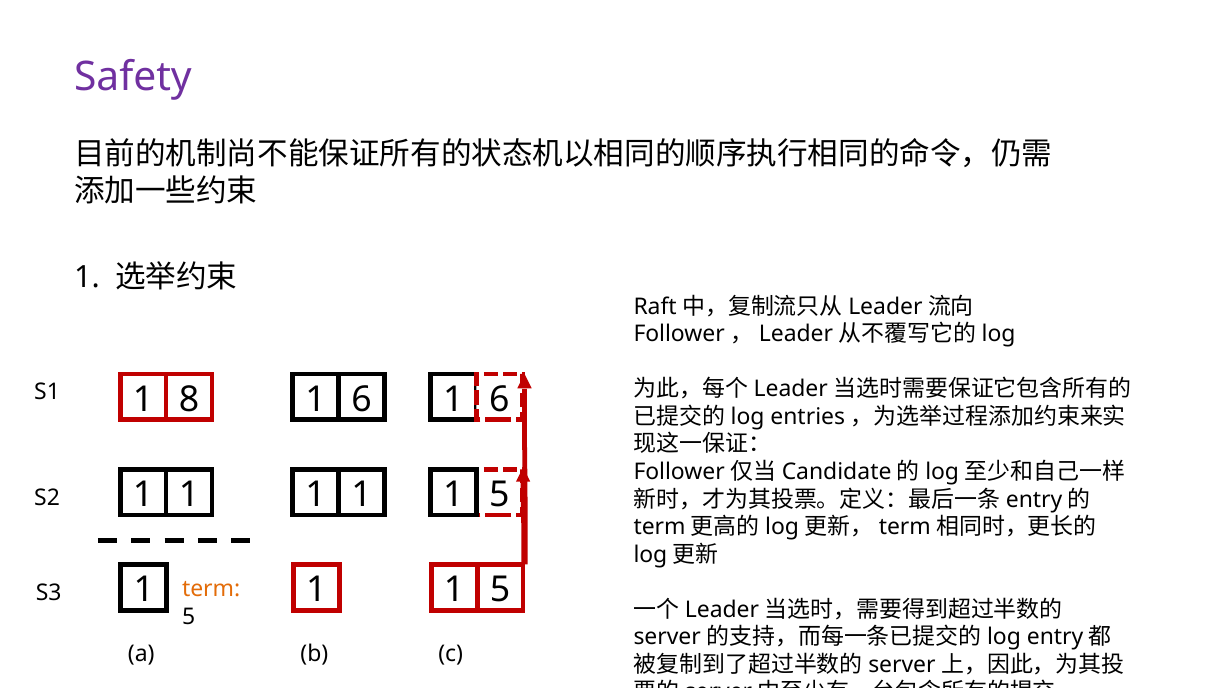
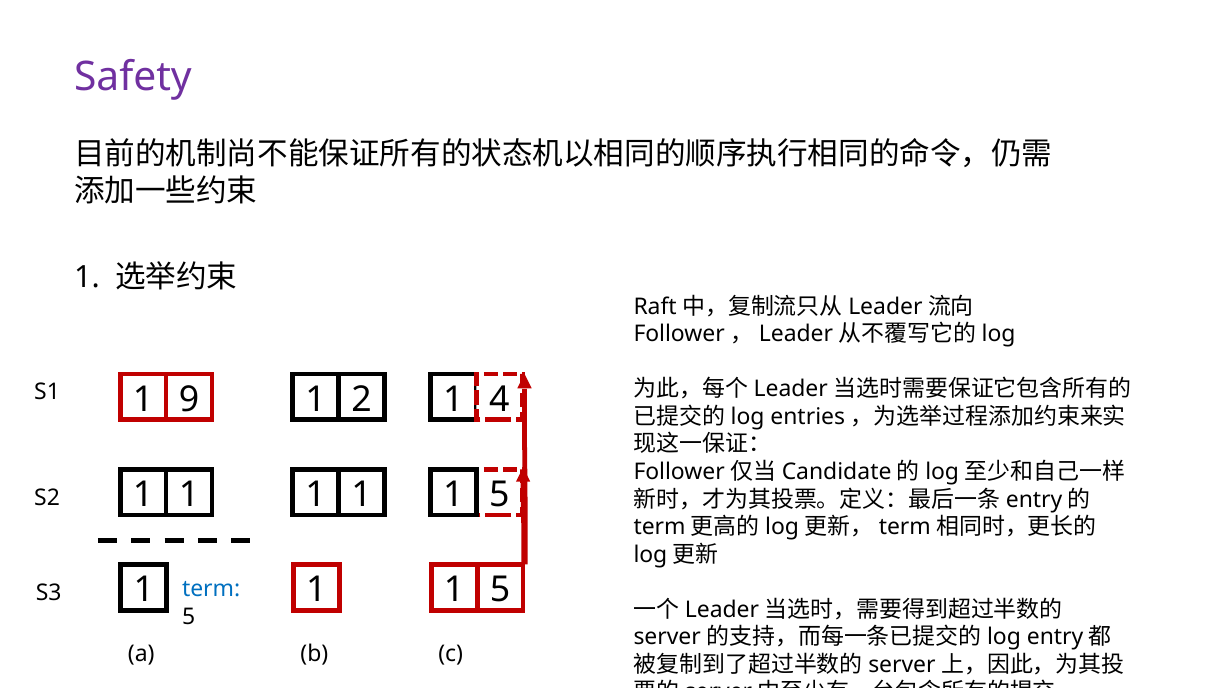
8: 8 -> 9
6 at (362, 399): 6 -> 2
6 at (499, 399): 6 -> 4
term colour: orange -> blue
